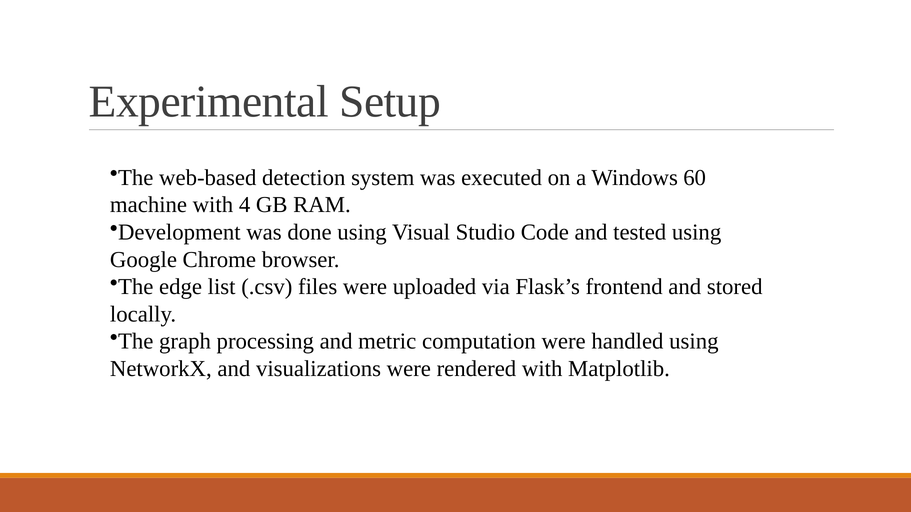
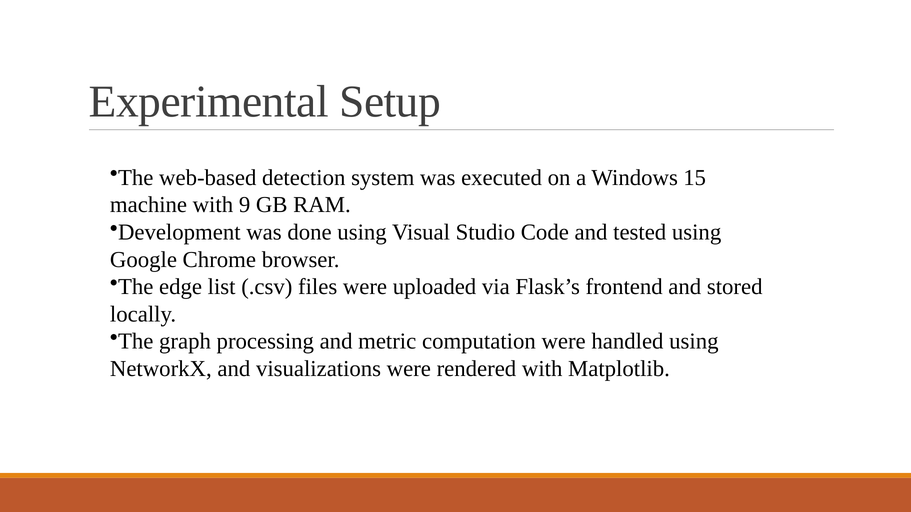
60: 60 -> 15
4: 4 -> 9
